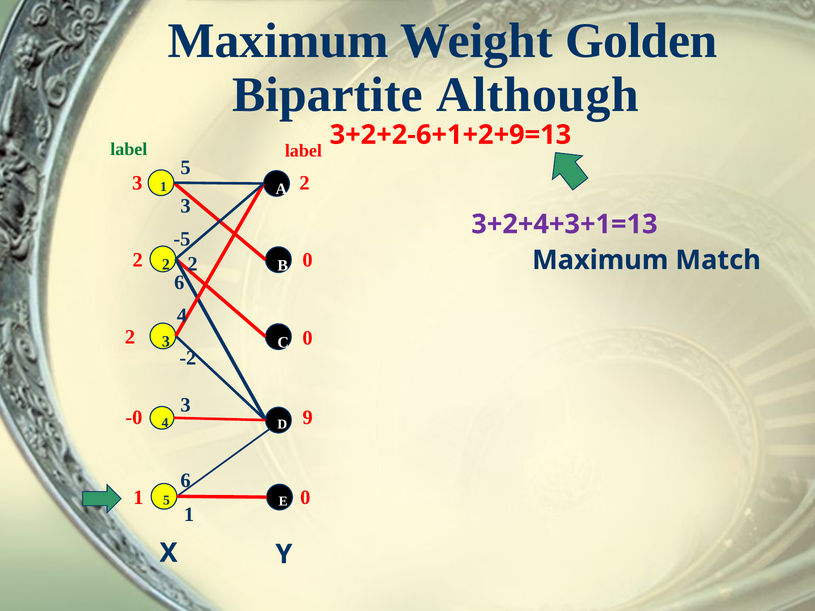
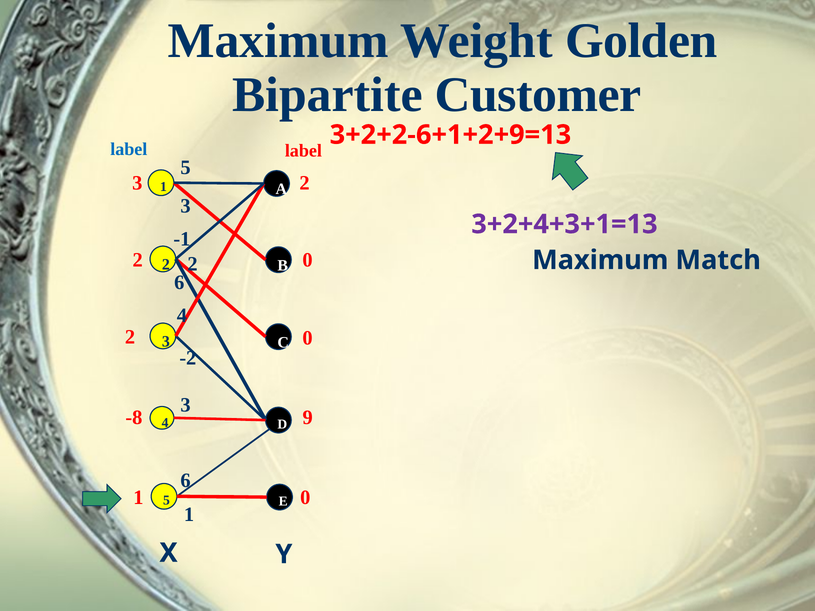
Although: Although -> Customer
label at (129, 149) colour: green -> blue
-5: -5 -> -1
-0: -0 -> -8
